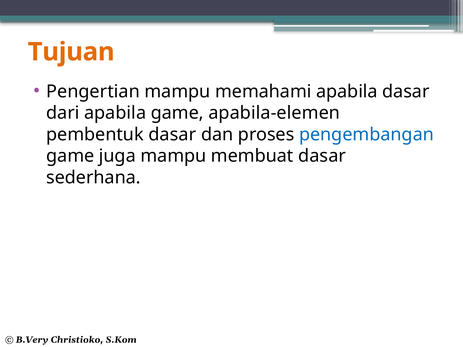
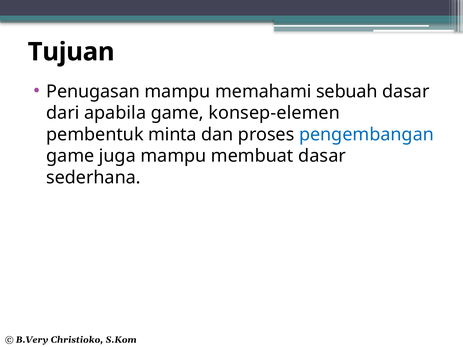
Tujuan colour: orange -> black
Pengertian: Pengertian -> Penugasan
memahami apabila: apabila -> sebuah
apabila-elemen: apabila-elemen -> konsep-elemen
pembentuk dasar: dasar -> minta
